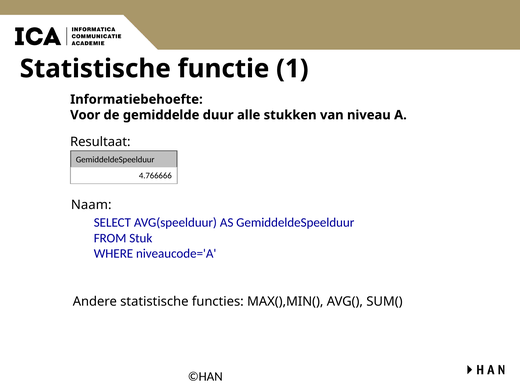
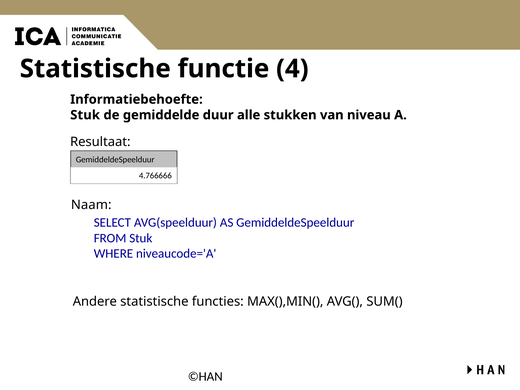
1: 1 -> 4
Voor at (85, 115): Voor -> Stuk
